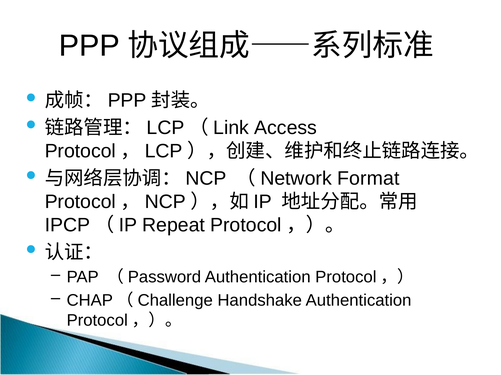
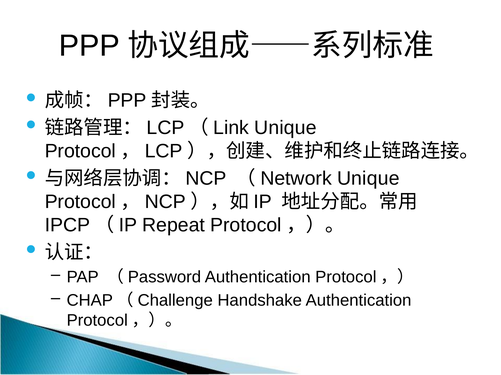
Access at (286, 128): Access -> Unique
Format at (368, 179): Format -> Unique
